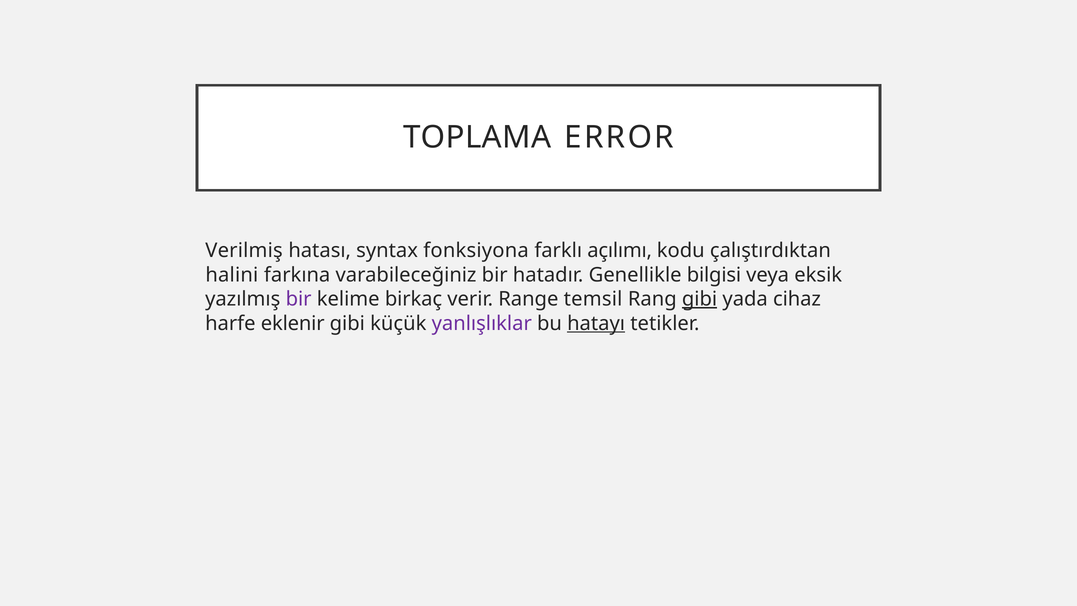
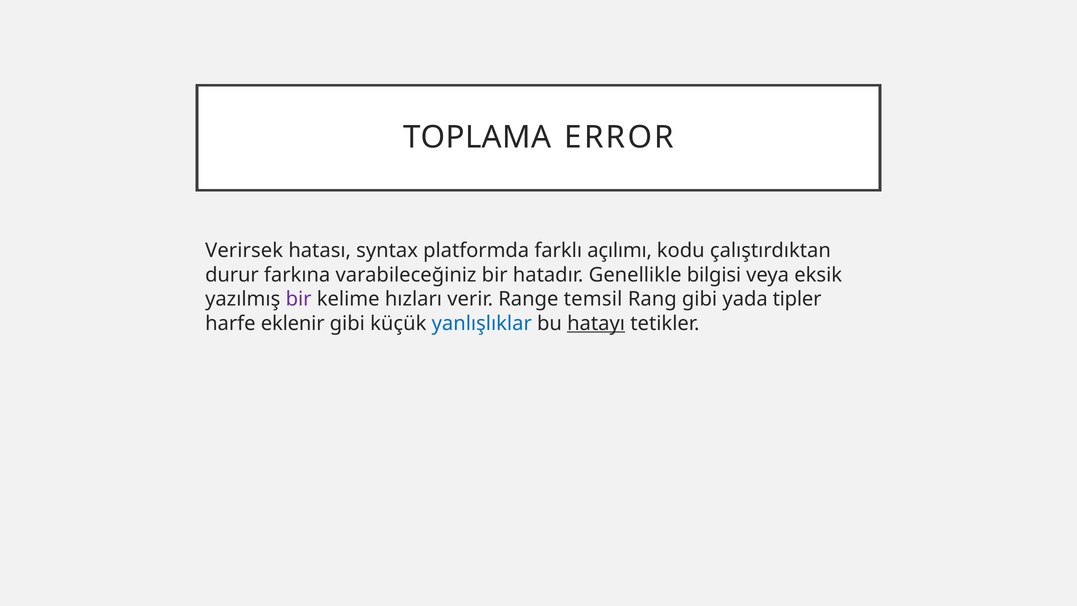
Verilmiş: Verilmiş -> Verirsek
fonksiyona: fonksiyona -> platformda
halini: halini -> durur
birkaç: birkaç -> hızları
gibi at (700, 299) underline: present -> none
cihaz: cihaz -> tipler
yanlışlıklar colour: purple -> blue
